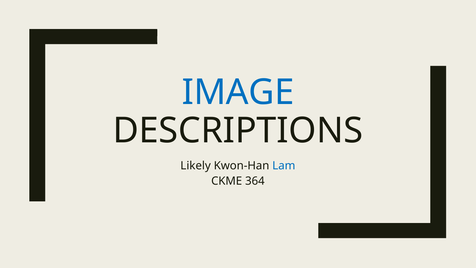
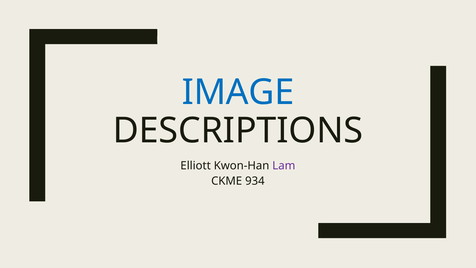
Likely: Likely -> Elliott
Lam colour: blue -> purple
364: 364 -> 934
